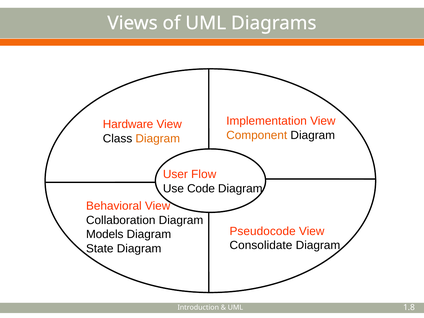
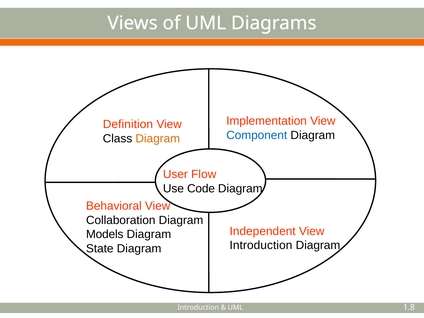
Hardware: Hardware -> Definition
Component colour: orange -> blue
Pseudocode: Pseudocode -> Independent
Consolidate at (261, 245): Consolidate -> Introduction
